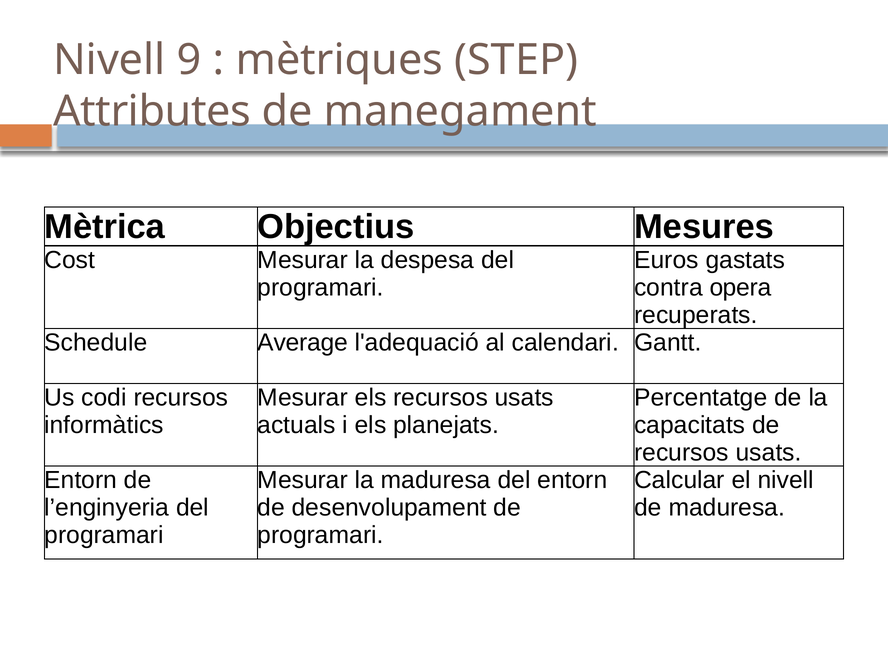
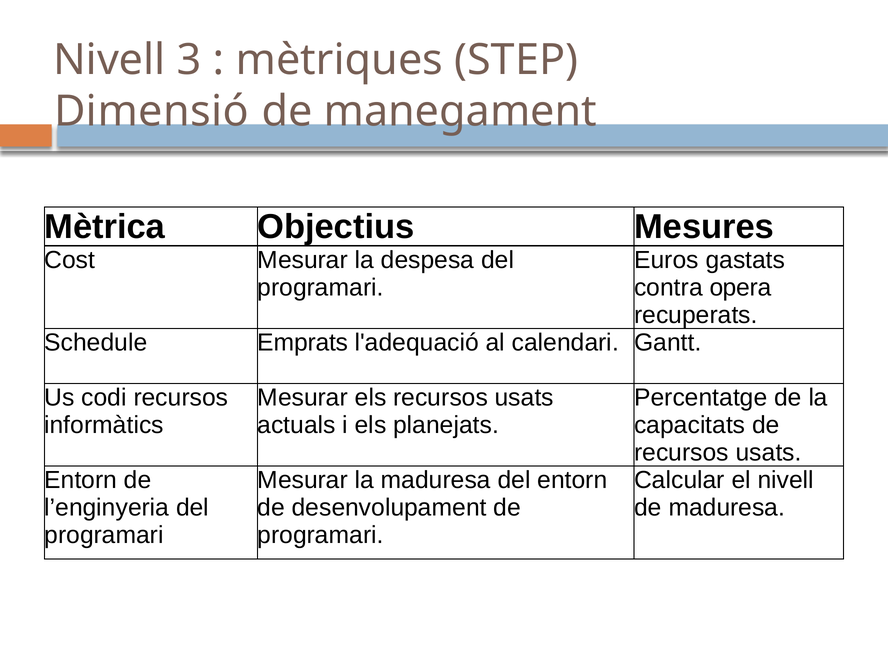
9: 9 -> 3
Attributes: Attributes -> Dimensió
Average: Average -> Emprats
